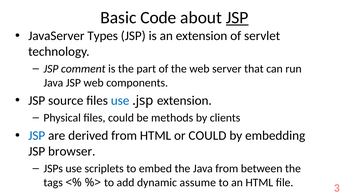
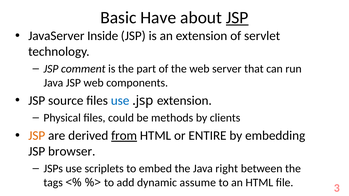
Code: Code -> Have
Types: Types -> Inside
JSP at (37, 136) colour: blue -> orange
from at (124, 136) underline: none -> present
or COULD: COULD -> ENTIRE
Java from: from -> right
